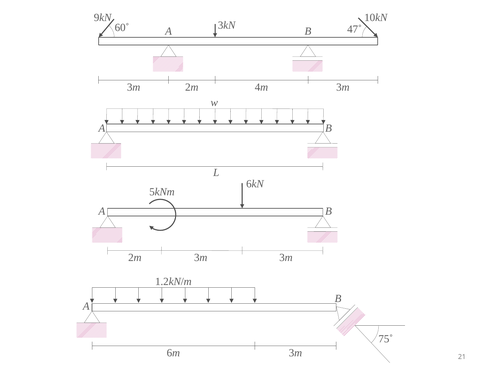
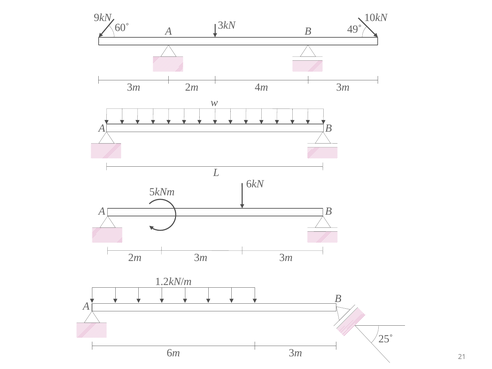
47˚: 47˚ -> 49˚
75˚: 75˚ -> 25˚
